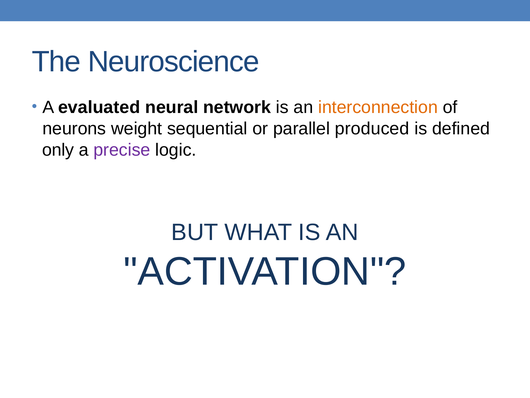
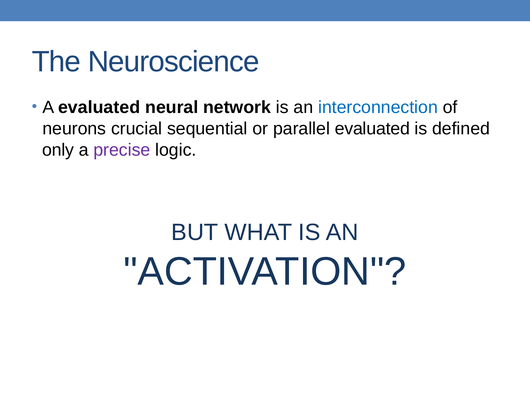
interconnection colour: orange -> blue
weight: weight -> crucial
parallel produced: produced -> evaluated
